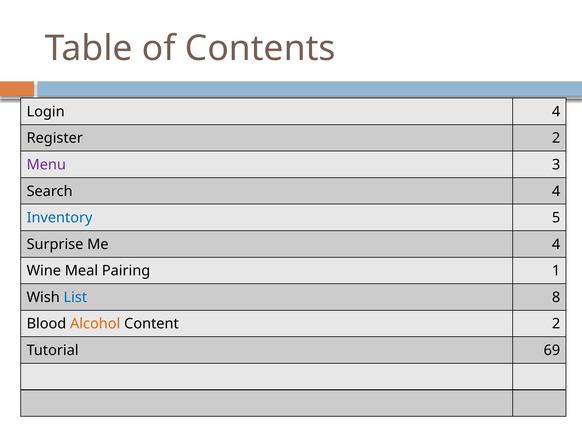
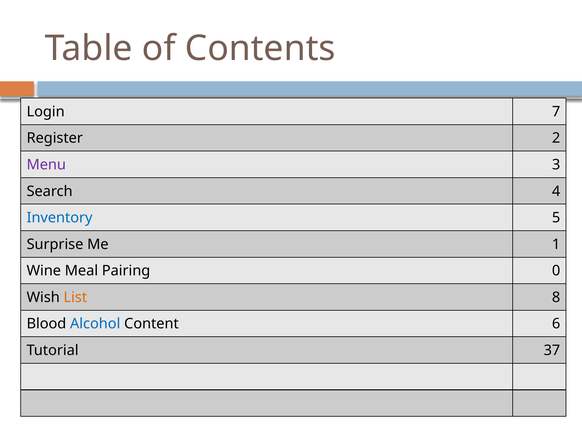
Login 4: 4 -> 7
Me 4: 4 -> 1
1: 1 -> 0
List colour: blue -> orange
Alcohol colour: orange -> blue
Content 2: 2 -> 6
69: 69 -> 37
